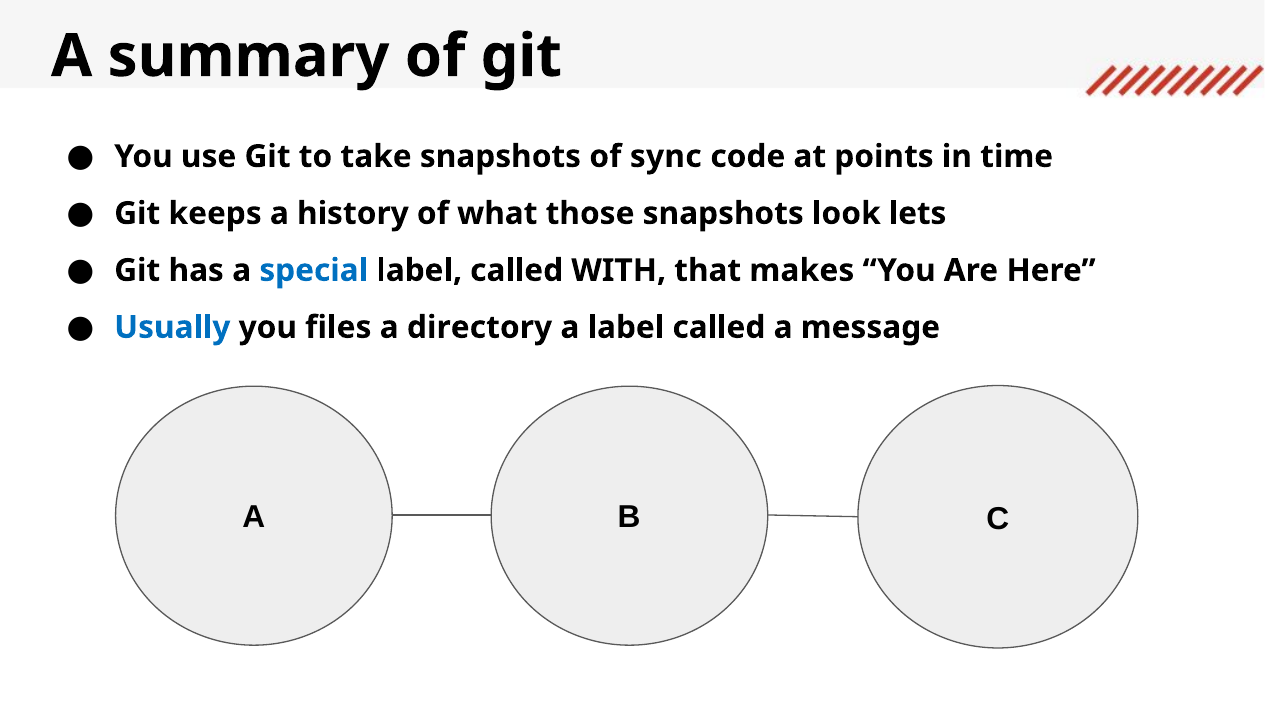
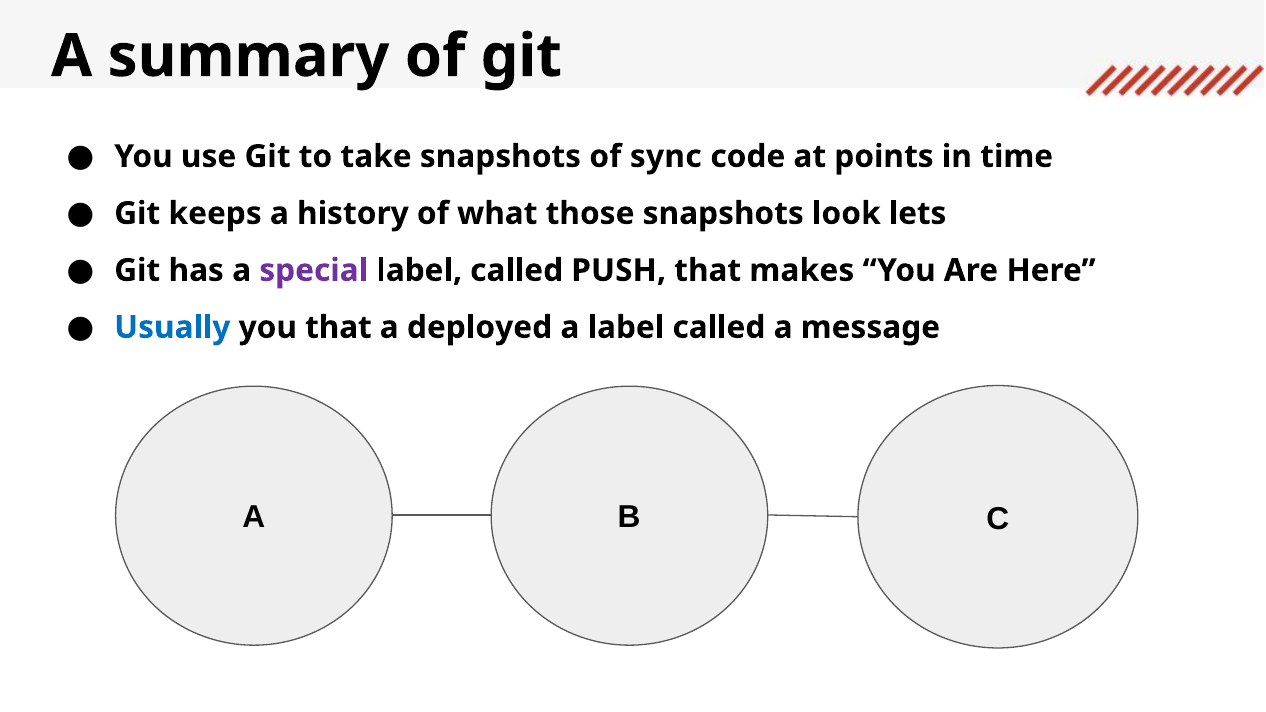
special colour: blue -> purple
WITH: WITH -> PUSH
you files: files -> that
directory: directory -> deployed
